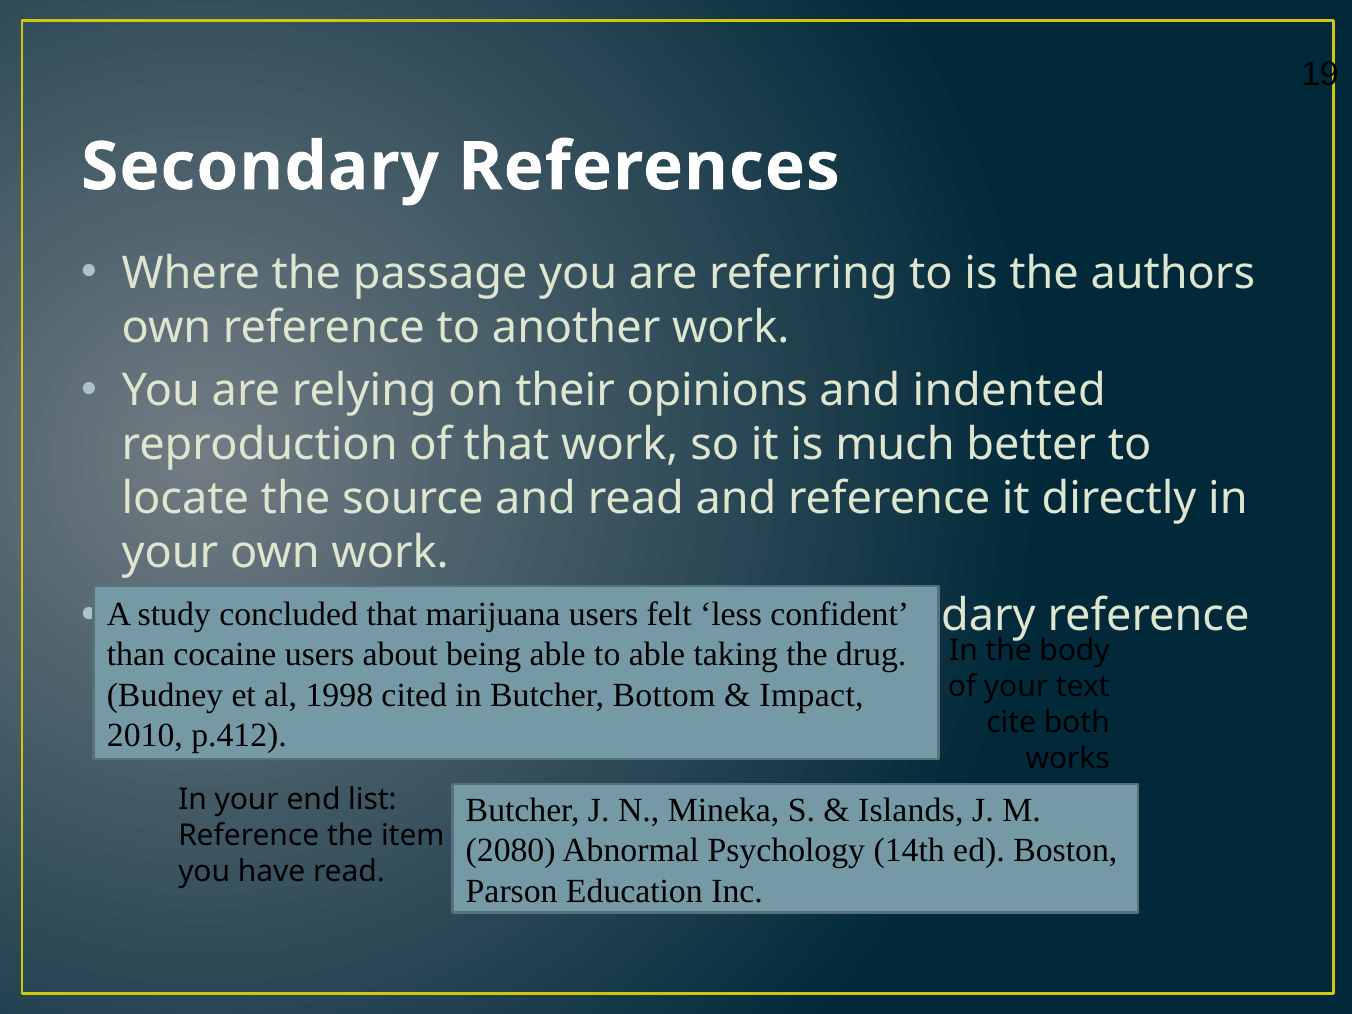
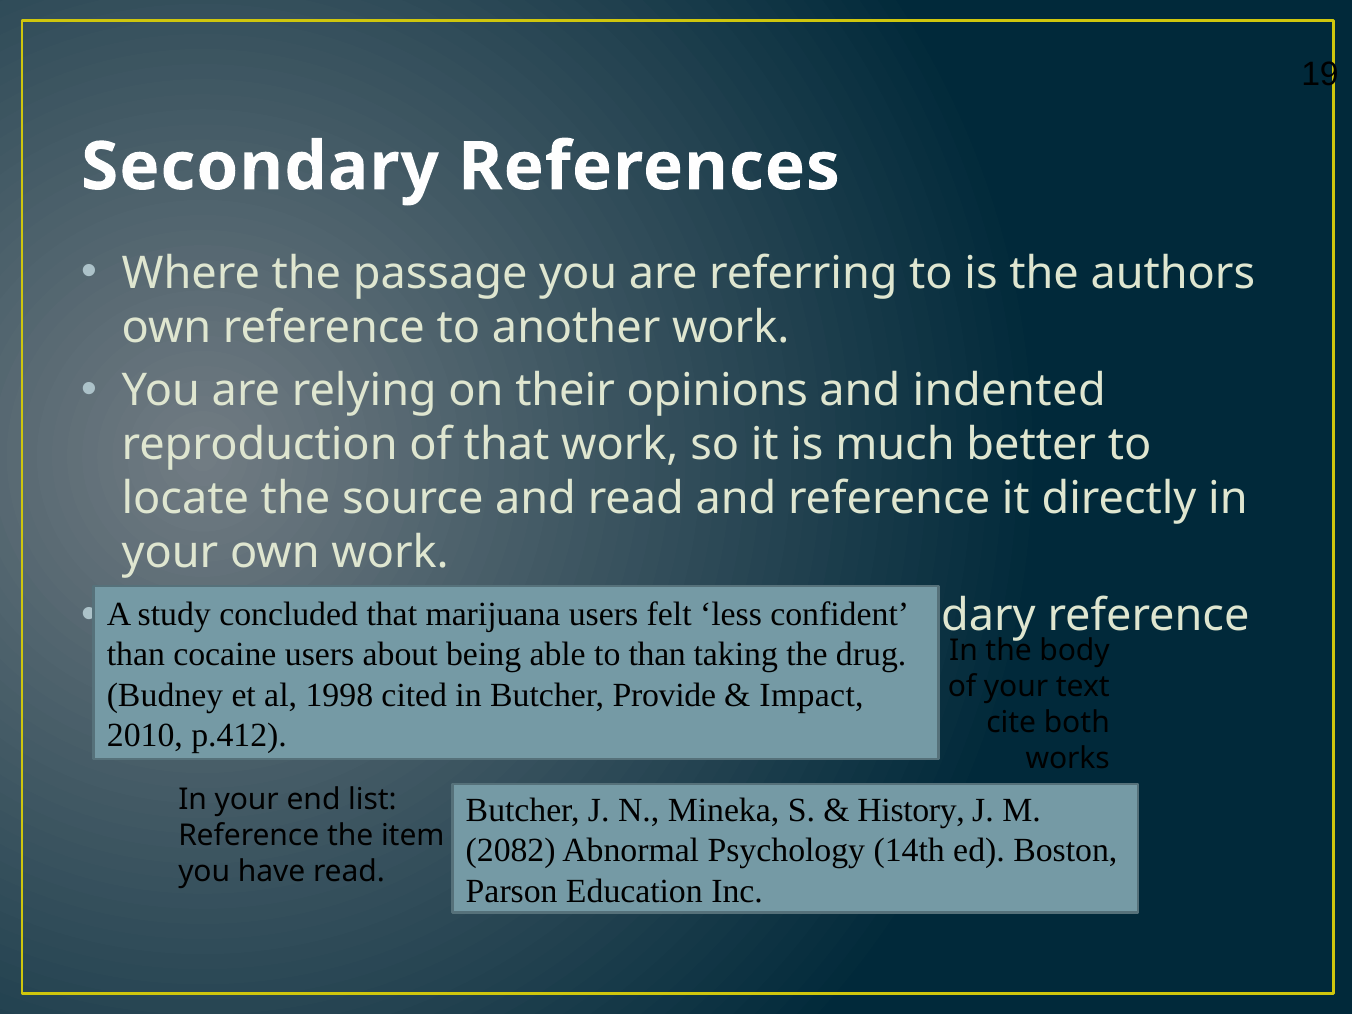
to able: able -> than
Bottom: Bottom -> Provide
Islands: Islands -> History
2080: 2080 -> 2082
